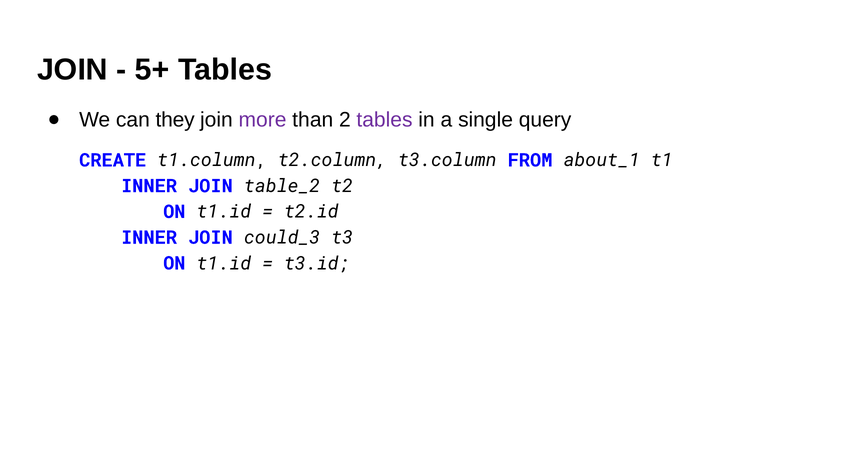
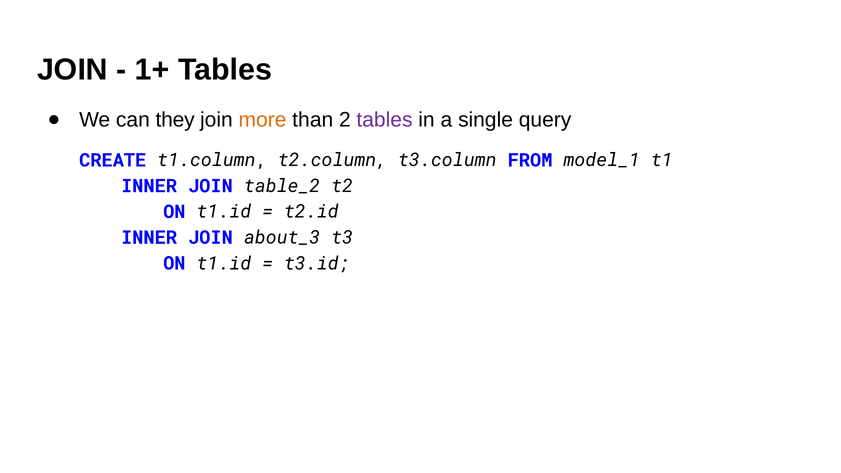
5+: 5+ -> 1+
more colour: purple -> orange
about_1: about_1 -> model_1
could_3: could_3 -> about_3
